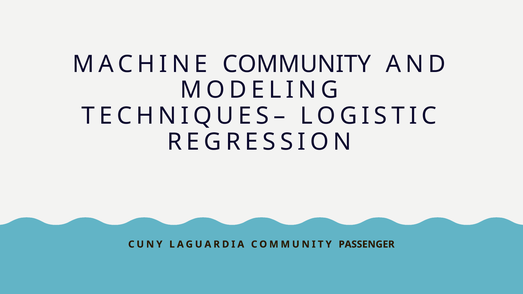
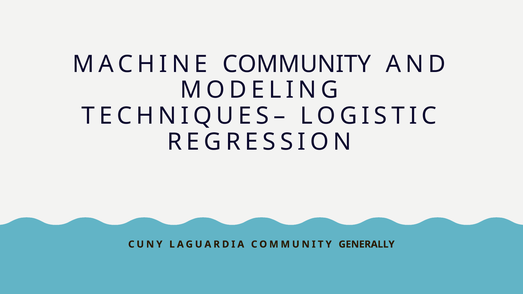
PASSENGER: PASSENGER -> GENERALLY
